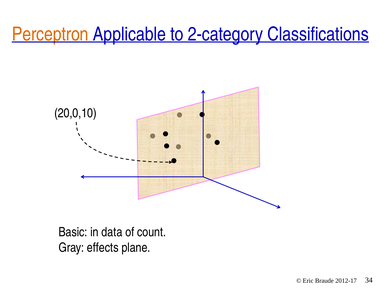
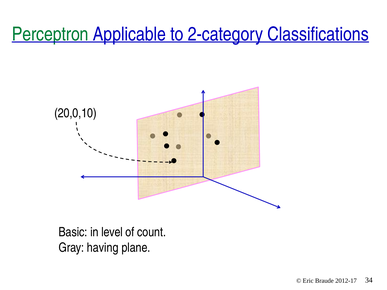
Perceptron colour: orange -> green
data: data -> level
effects: effects -> having
